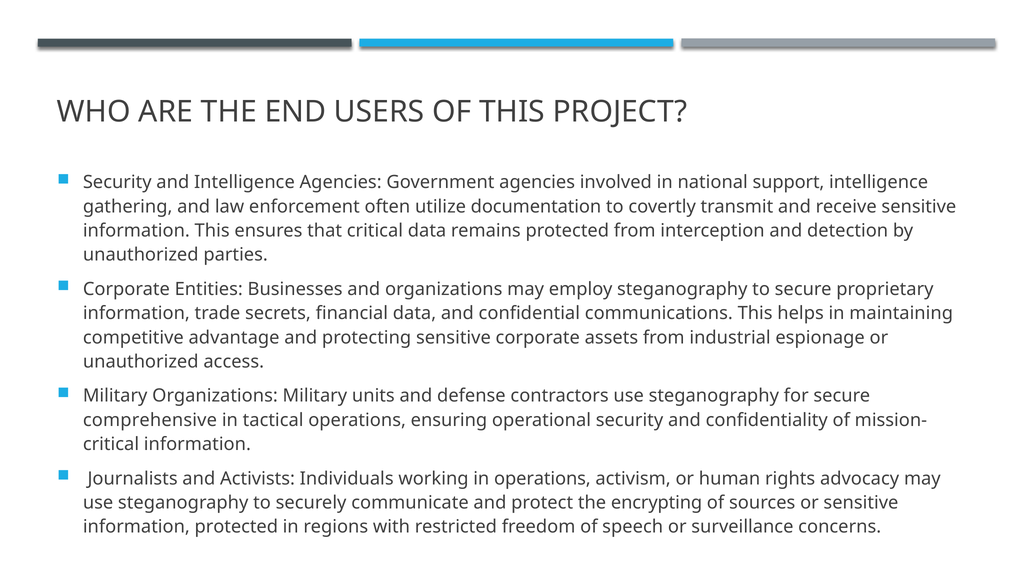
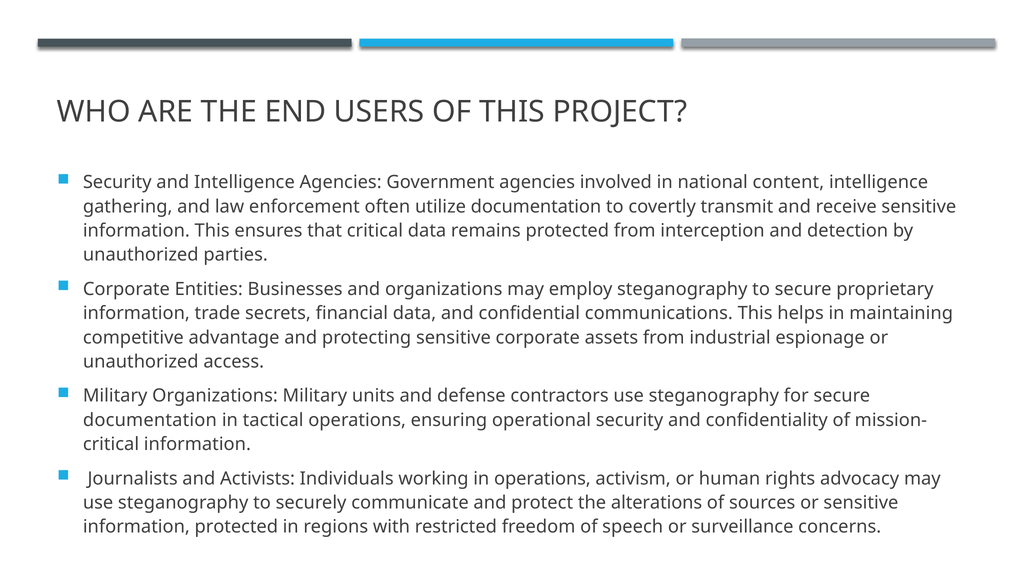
support: support -> content
comprehensive at (150, 420): comprehensive -> documentation
encrypting: encrypting -> alterations
